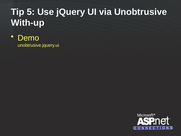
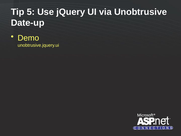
With-up: With-up -> Date-up
